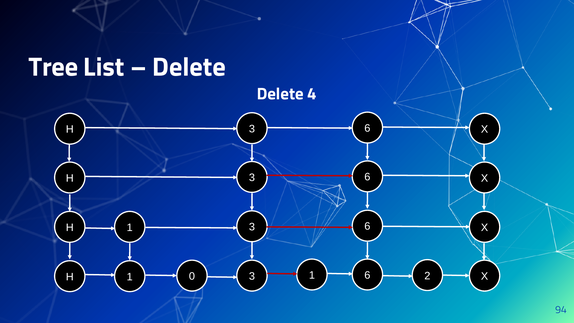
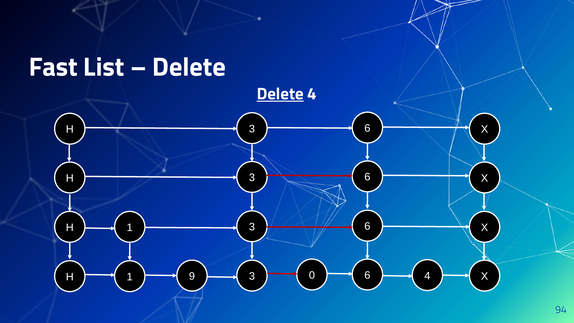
Tree: Tree -> Fast
Delete at (280, 94) underline: none -> present
6 2: 2 -> 4
3 1: 1 -> 0
0: 0 -> 9
